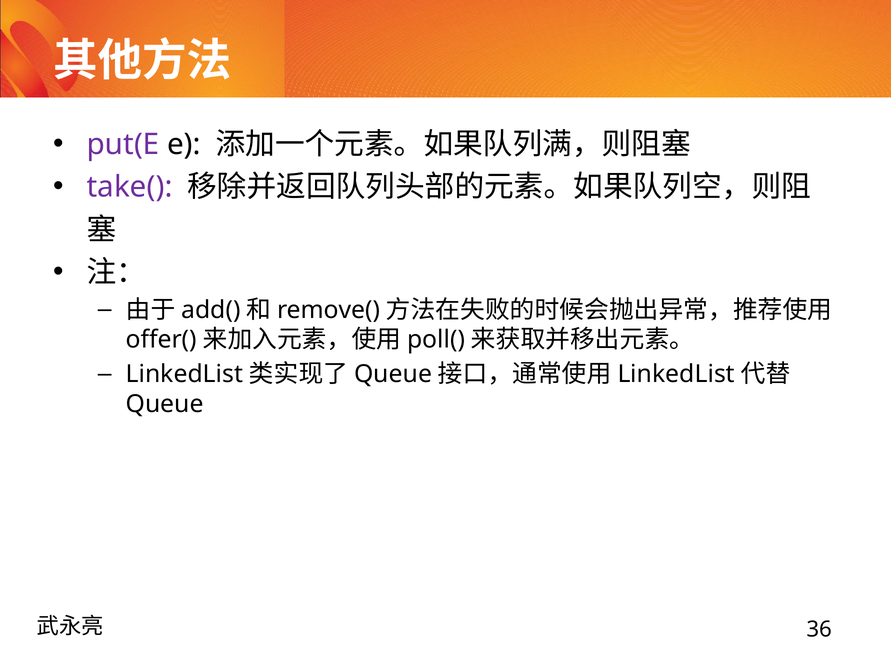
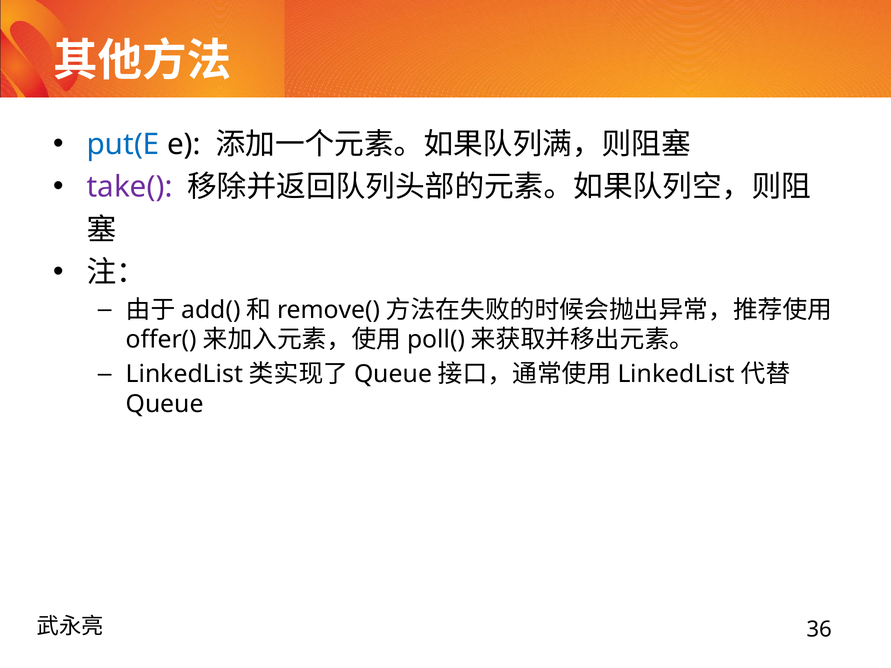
put(E colour: purple -> blue
